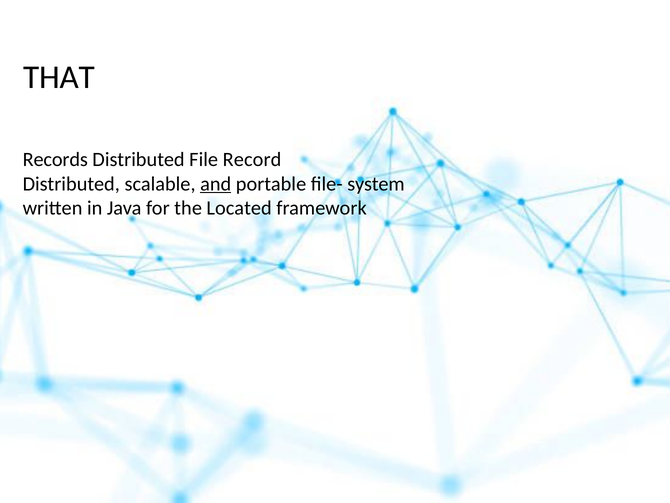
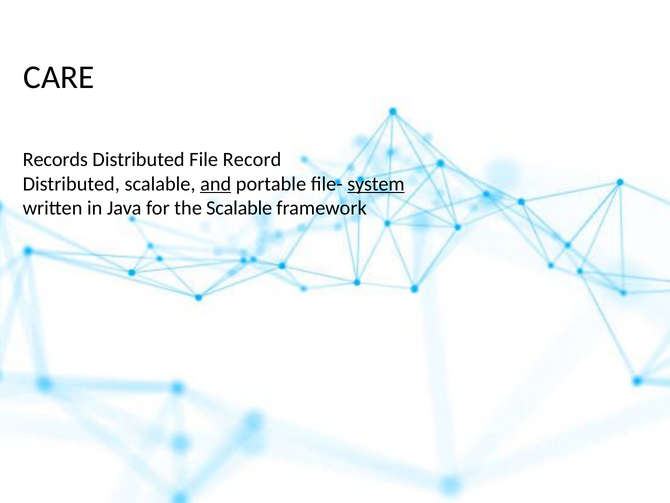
THAT: THAT -> CARE
system underline: none -> present
the Located: Located -> Scalable
